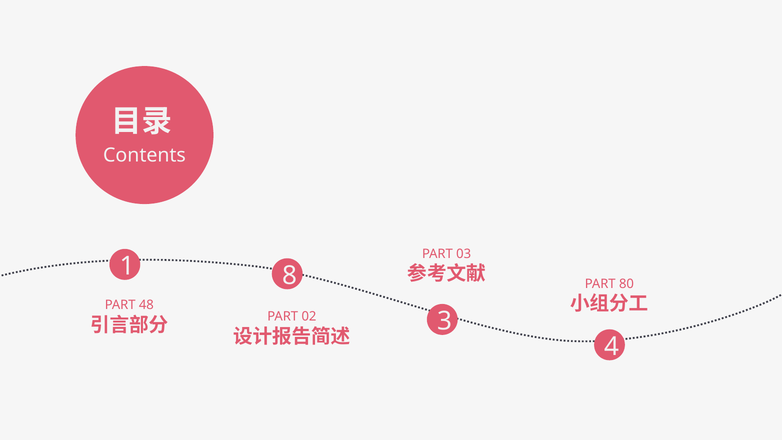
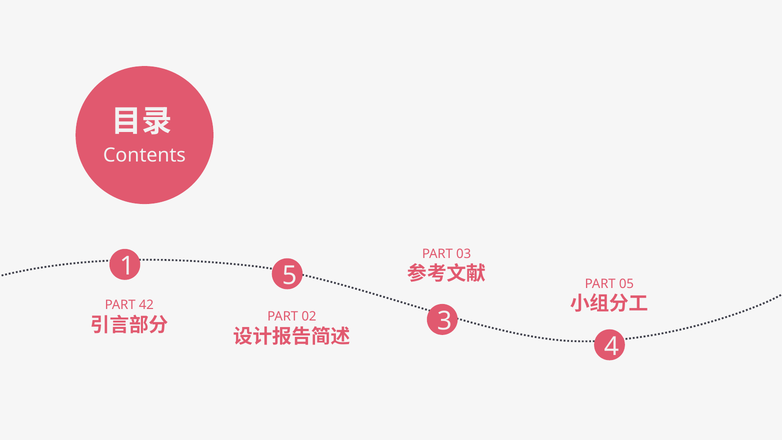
8: 8 -> 5
80: 80 -> 05
48: 48 -> 42
